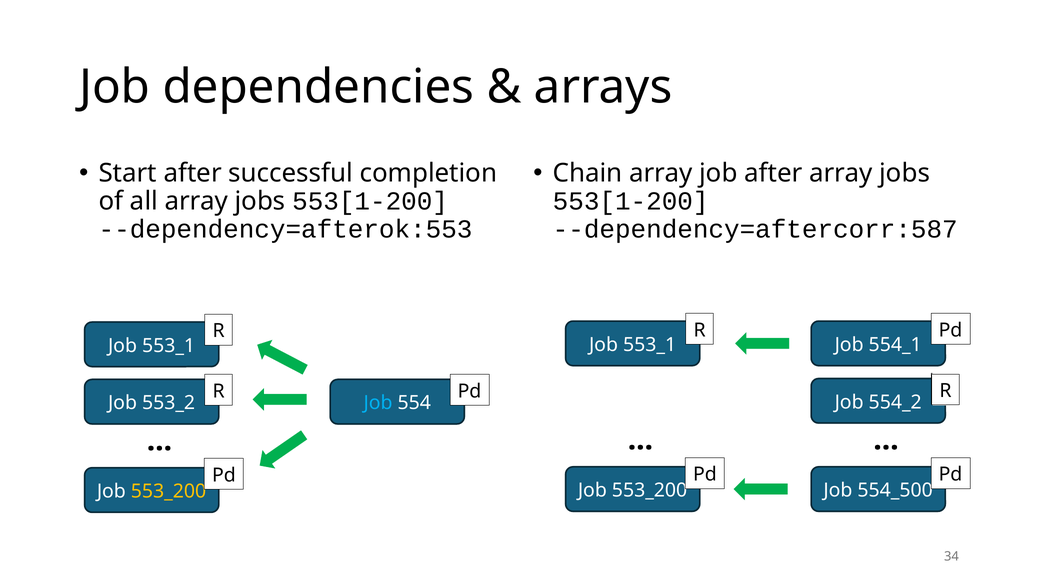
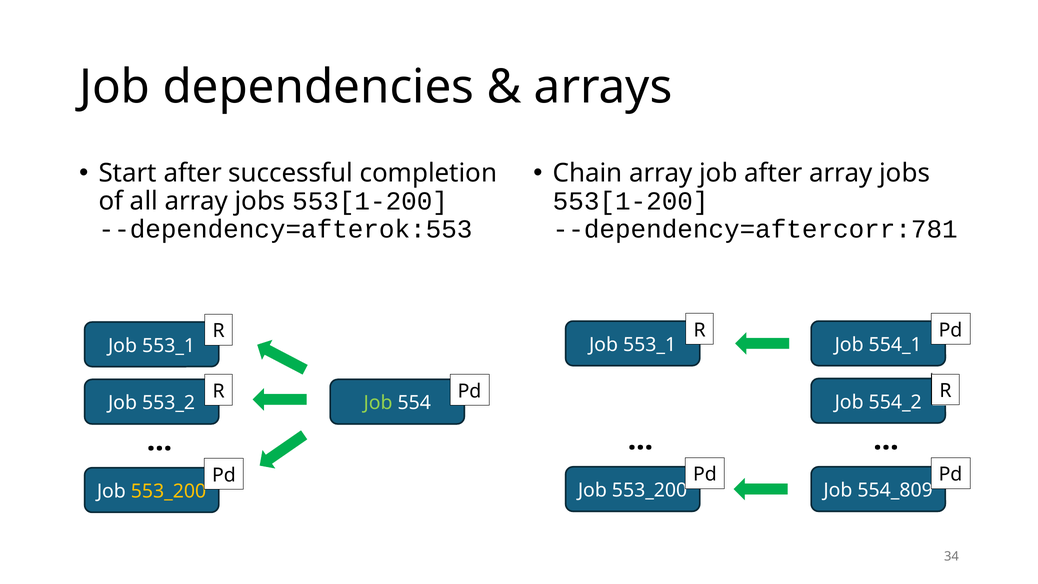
--dependency=aftercorr:587: --dependency=aftercorr:587 -> --dependency=aftercorr:781
Job at (378, 403) colour: light blue -> light green
554_500: 554_500 -> 554_809
